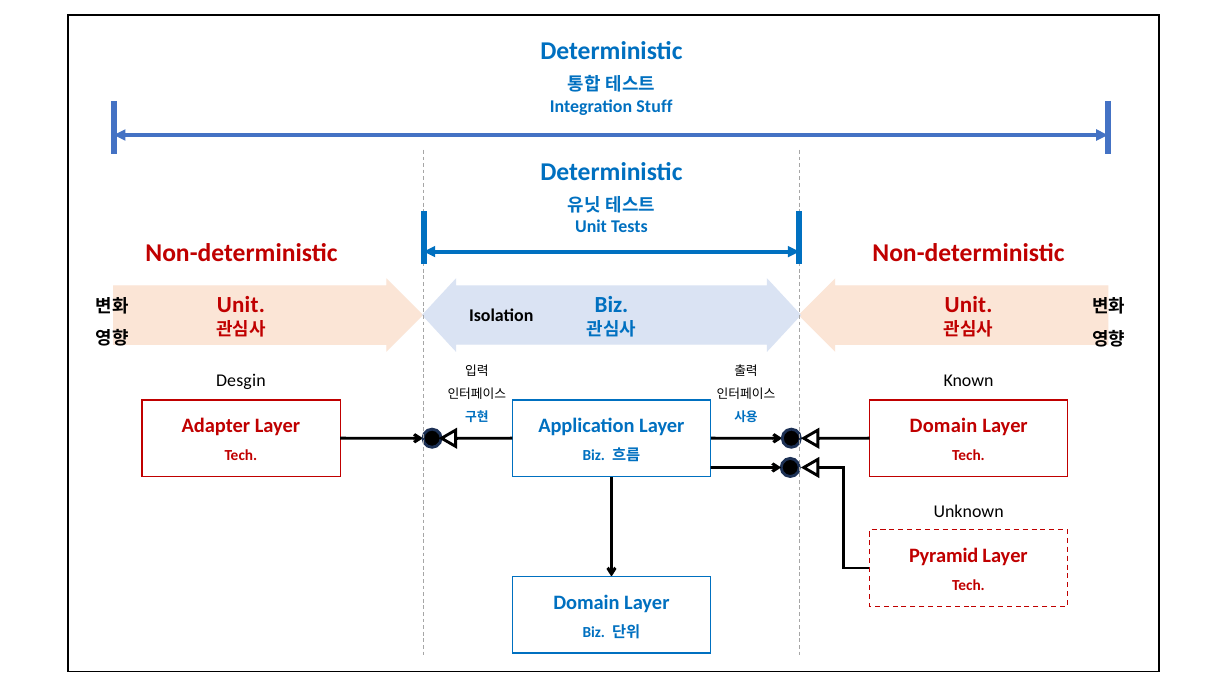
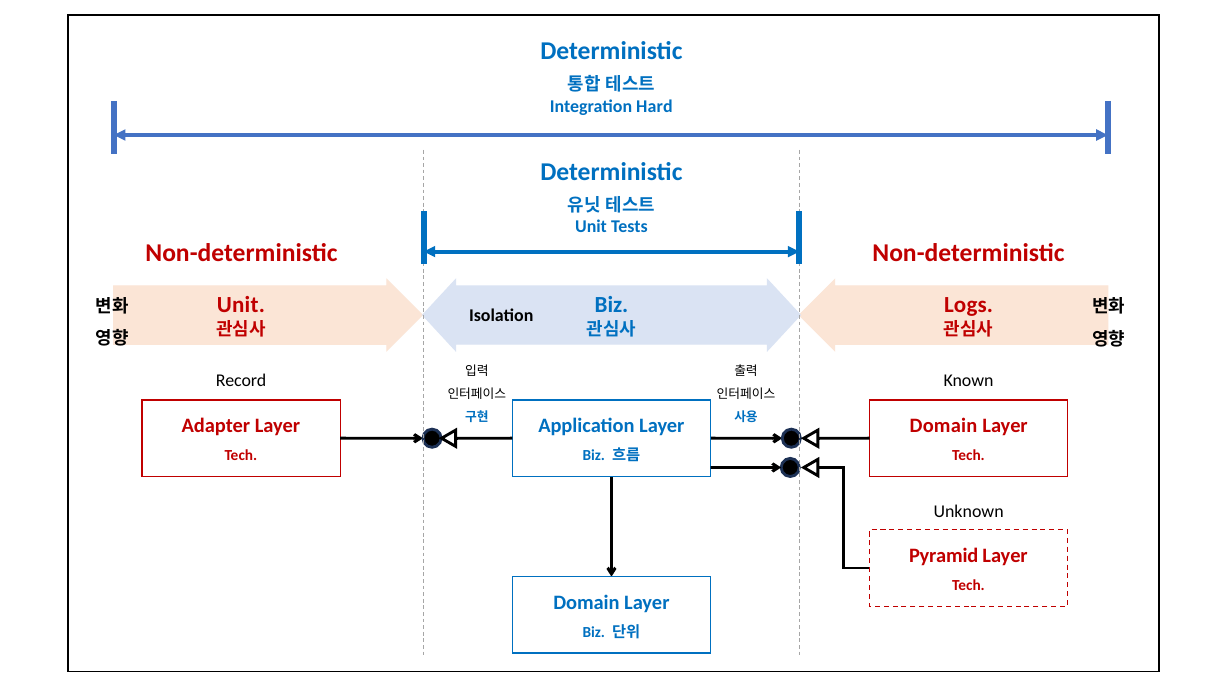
Stuff: Stuff -> Hard
Unit at (969, 305): Unit -> Logs
Desgin: Desgin -> Record
